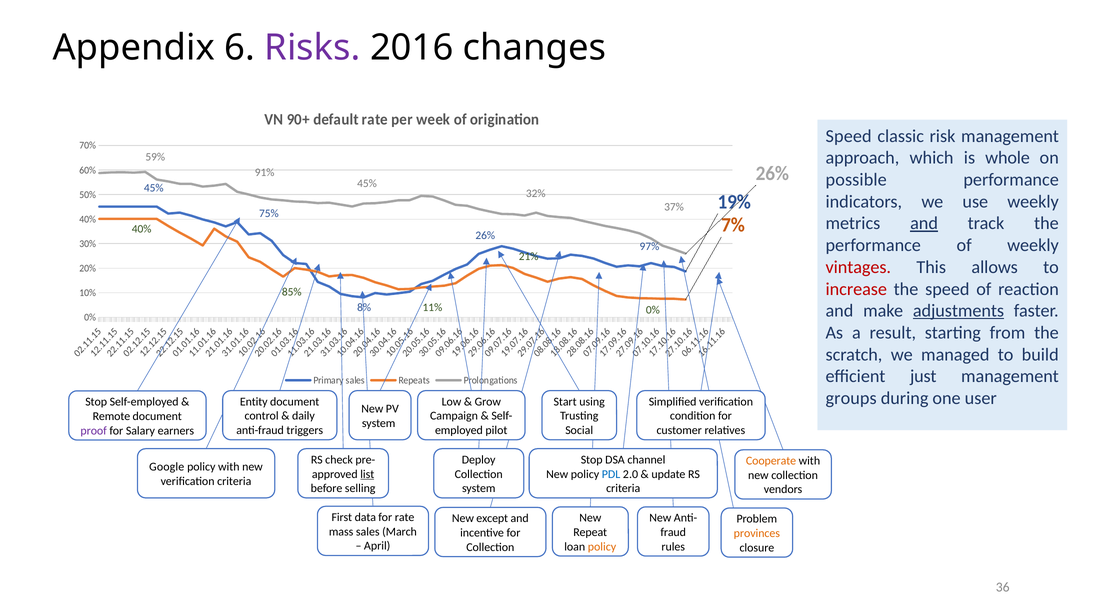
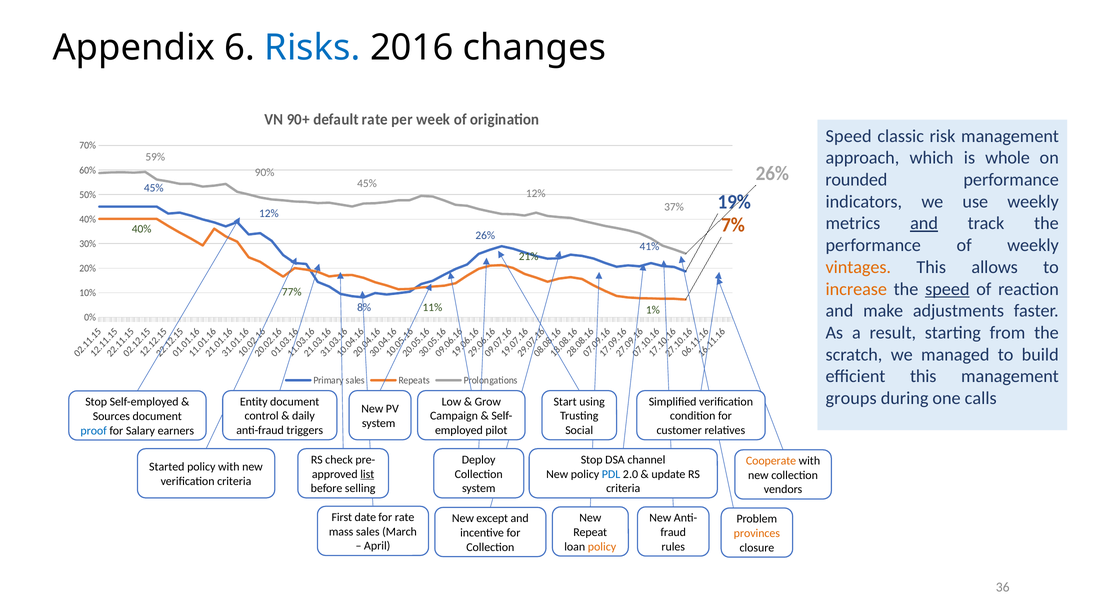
Risks colour: purple -> blue
91%: 91% -> 90%
possible: possible -> rounded
32% at (536, 193): 32% -> 12%
75% at (269, 213): 75% -> 12%
97%: 97% -> 41%
vintages colour: red -> orange
increase colour: red -> orange
speed at (947, 289) underline: none -> present
85%: 85% -> 77%
adjustments underline: present -> none
0% at (653, 310): 0% -> 1%
efficient just: just -> this
user: user -> calls
Remote: Remote -> Sources
proof colour: purple -> blue
Google: Google -> Started
data: data -> date
